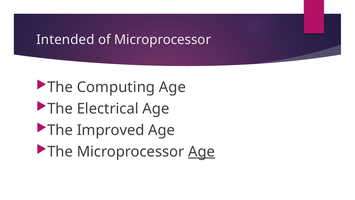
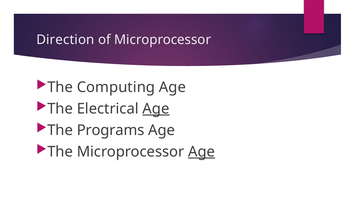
Intended: Intended -> Direction
Age at (156, 108) underline: none -> present
Improved: Improved -> Programs
